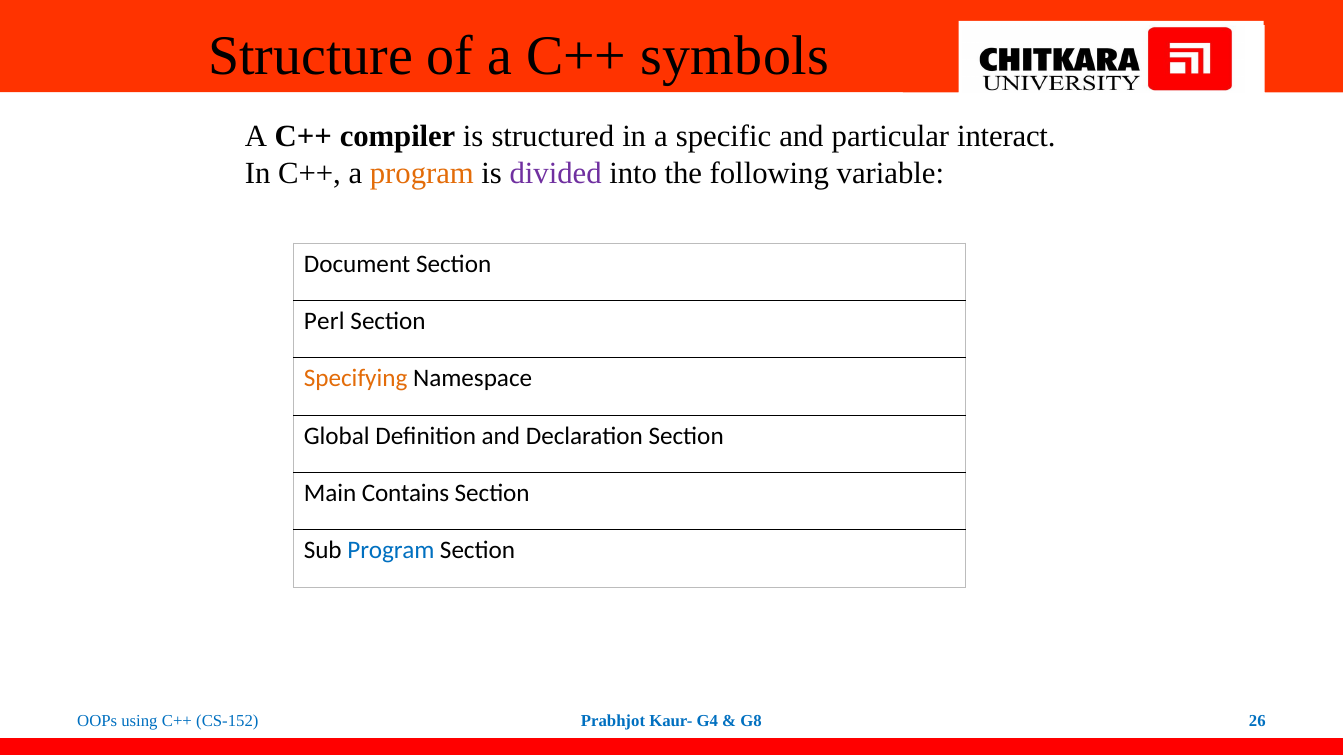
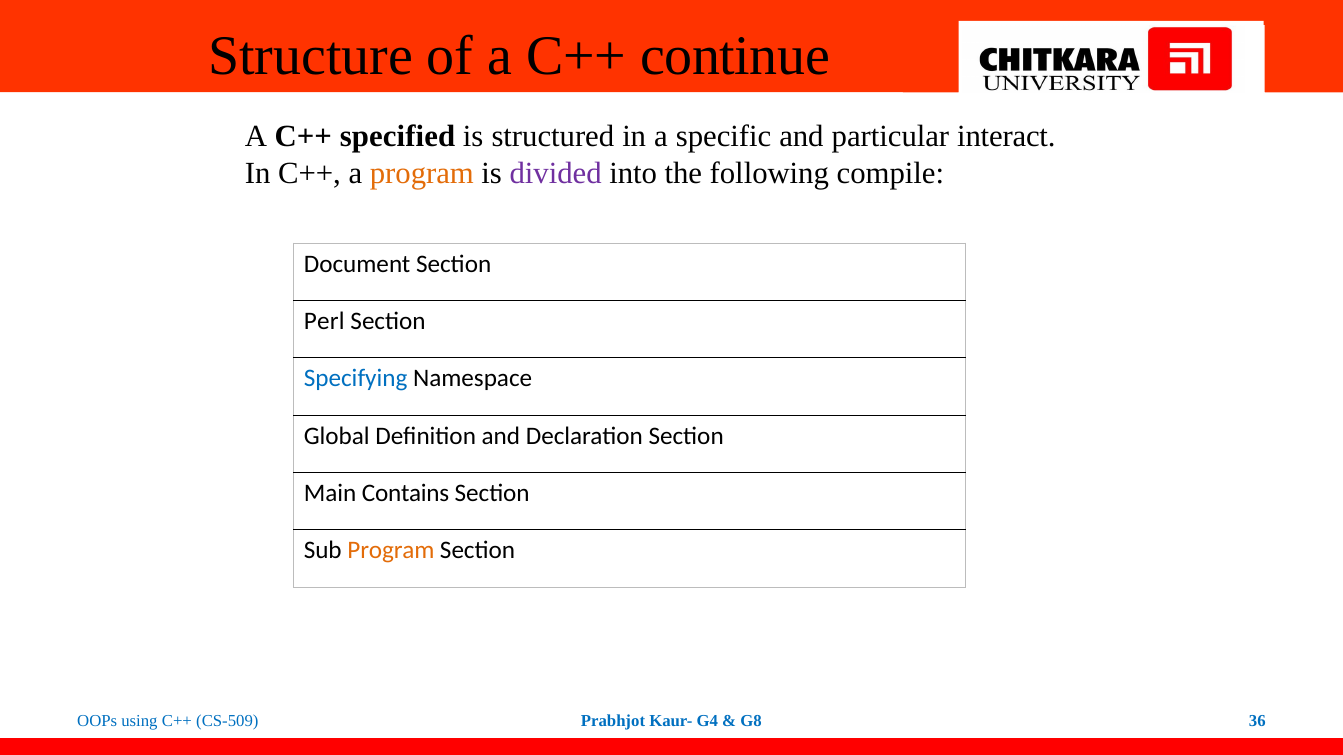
symbols: symbols -> continue
compiler: compiler -> specified
variable: variable -> compile
Specifying colour: orange -> blue
Program at (391, 551) colour: blue -> orange
CS-152: CS-152 -> CS-509
26: 26 -> 36
